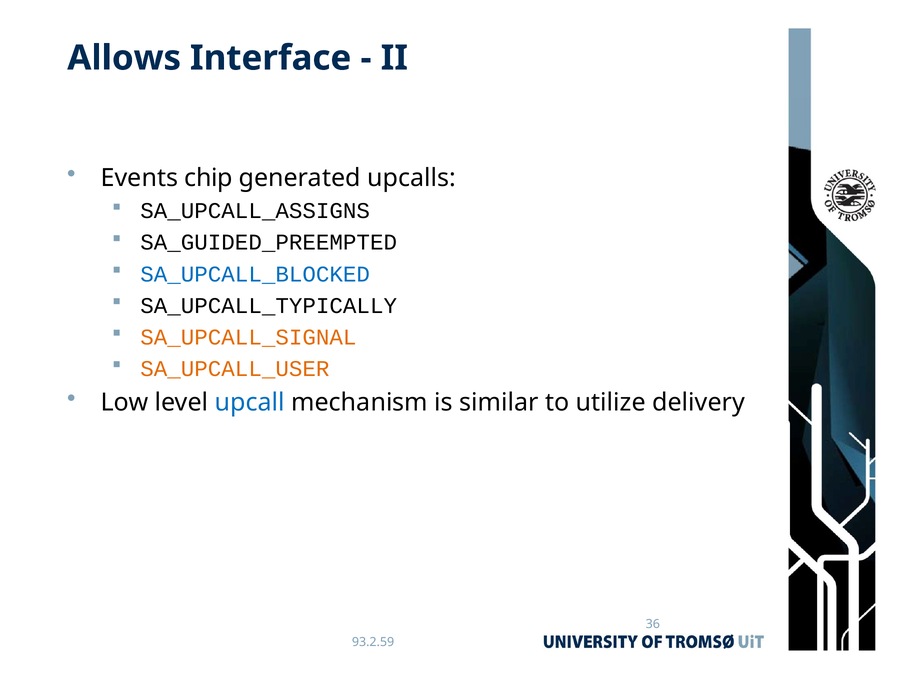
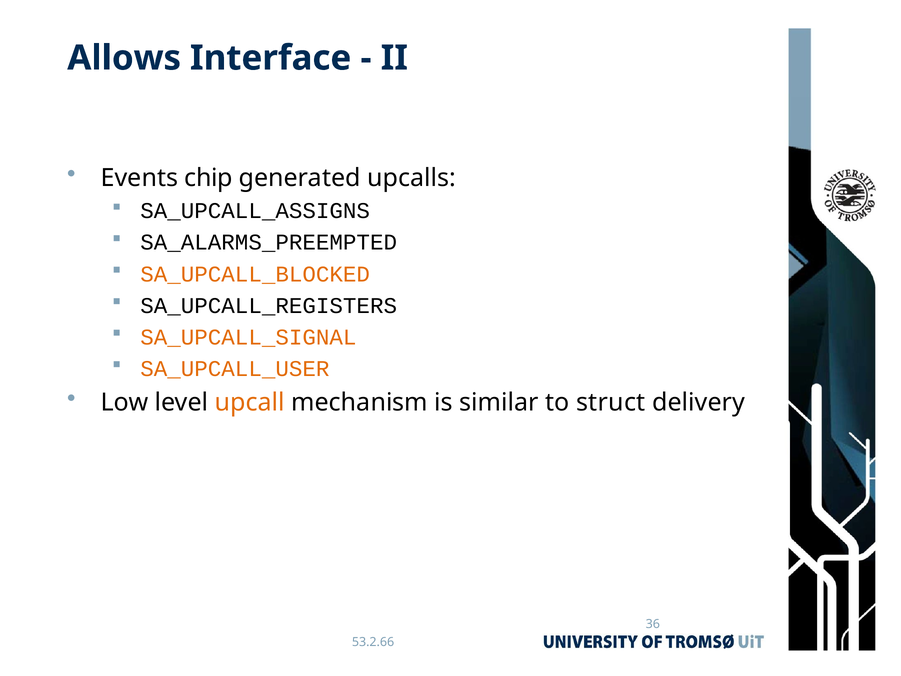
SA_GUIDED_PREEMPTED: SA_GUIDED_PREEMPTED -> SA_ALARMS_PREEMPTED
SA_UPCALL_BLOCKED colour: blue -> orange
SA_UPCALL_TYPICALLY: SA_UPCALL_TYPICALLY -> SA_UPCALL_REGISTERS
upcall colour: blue -> orange
utilize: utilize -> struct
93.2.59: 93.2.59 -> 53.2.66
